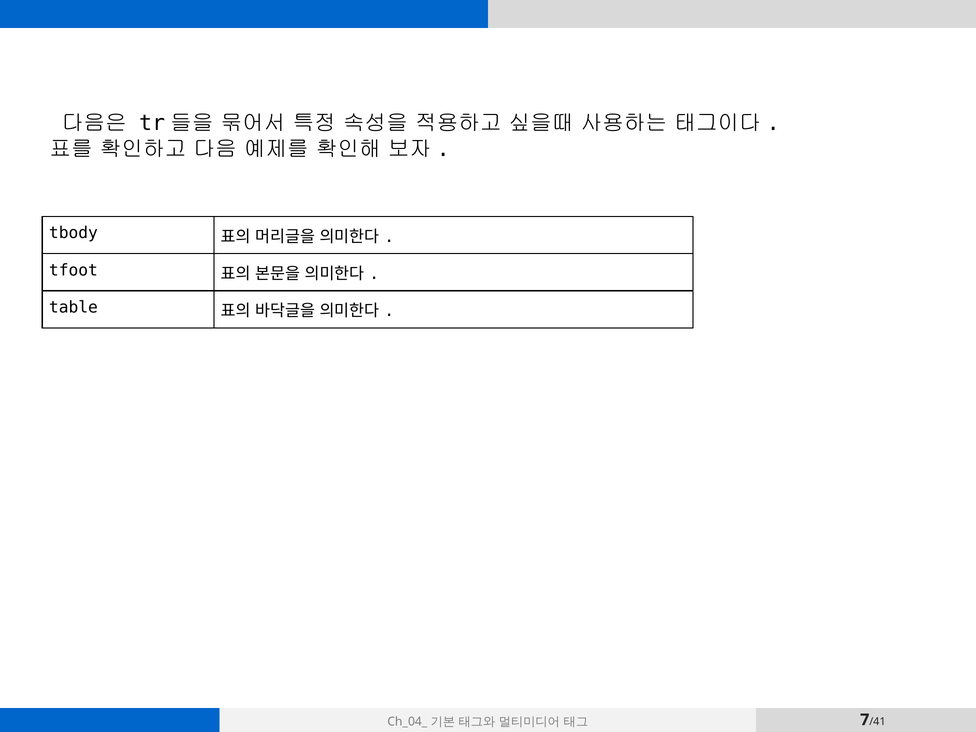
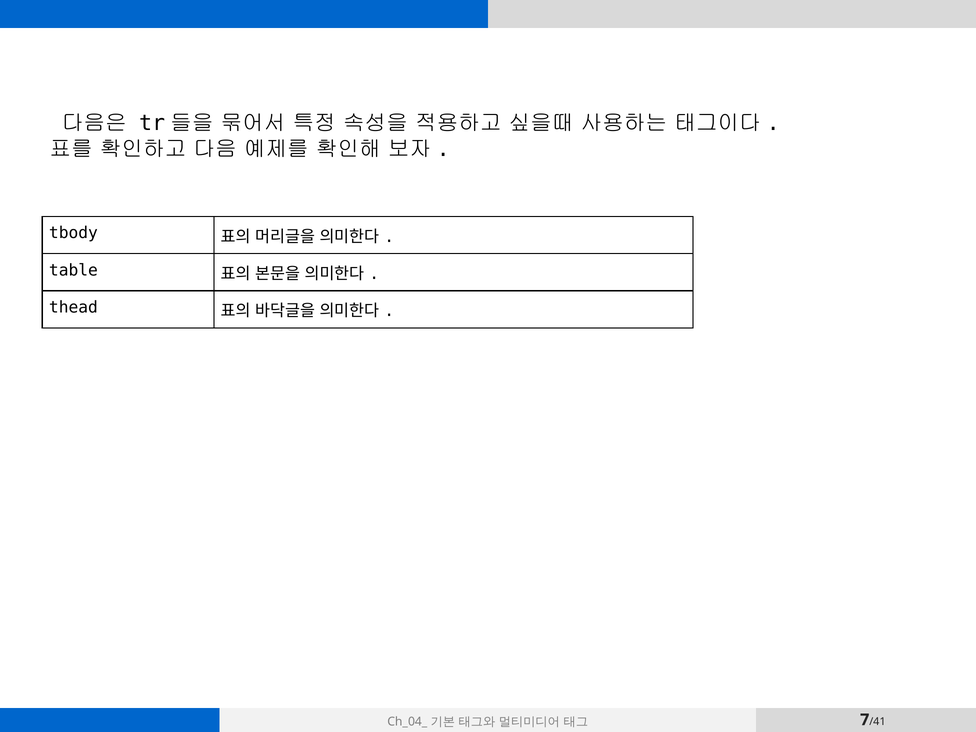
tfoot: tfoot -> table
table: table -> thead
